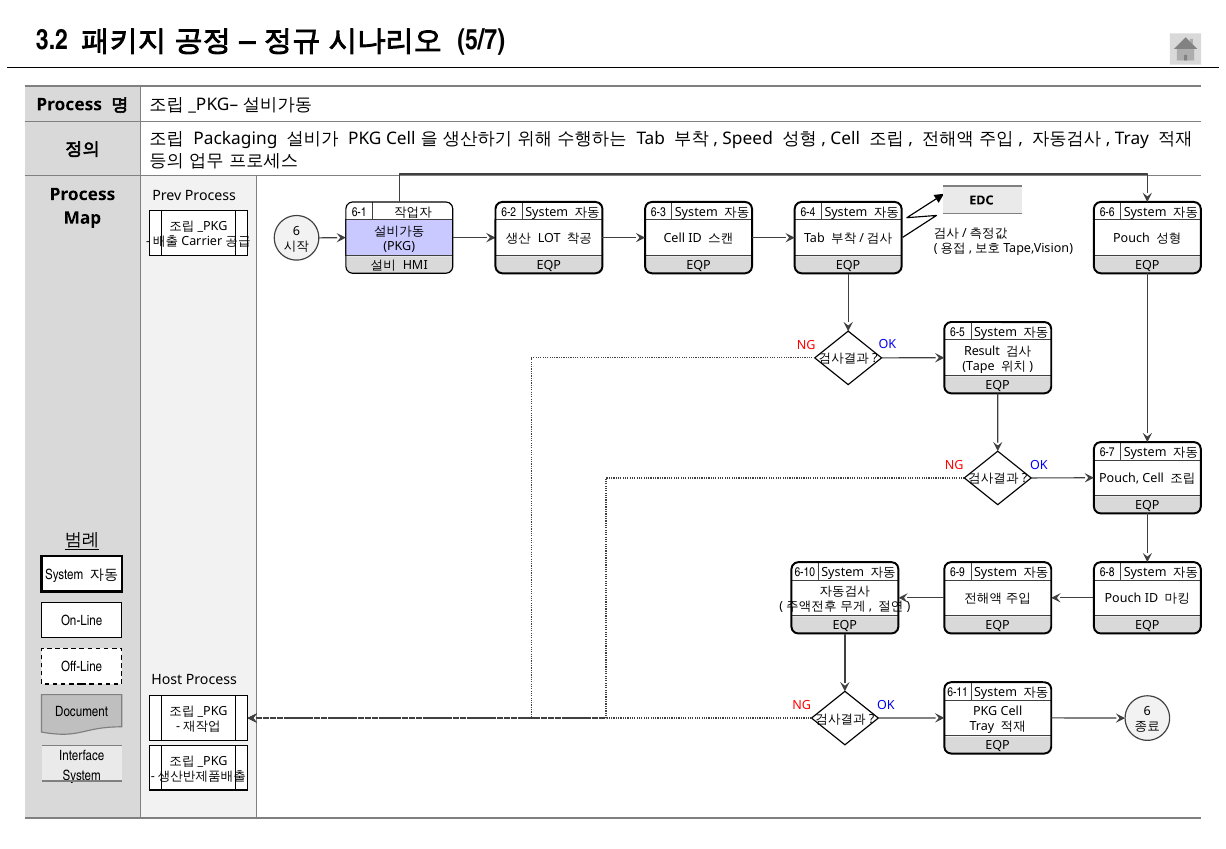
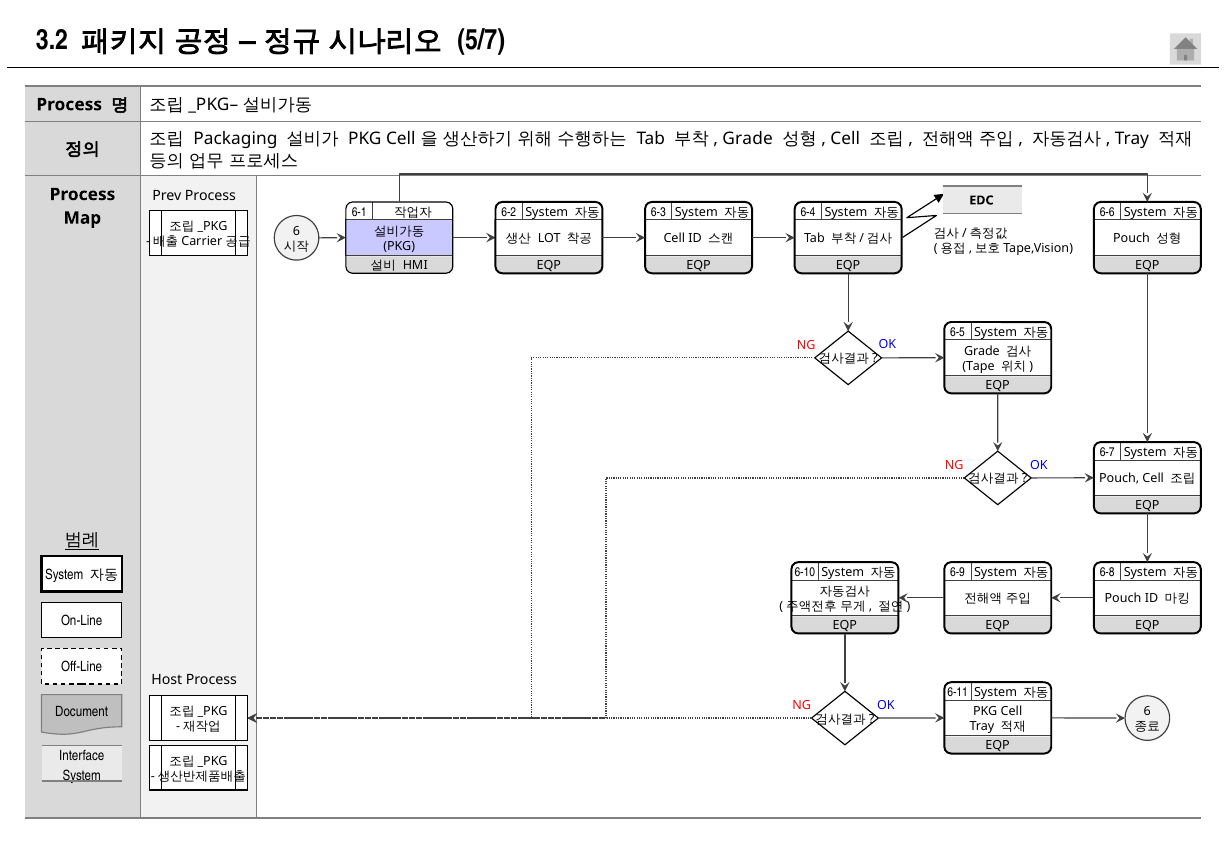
Speed at (748, 139): Speed -> Grade
Result at (982, 351): Result -> Grade
